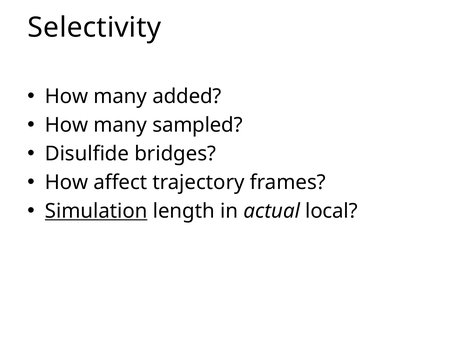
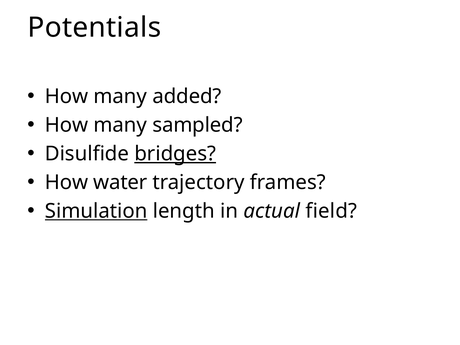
Selectivity: Selectivity -> Potentials
bridges underline: none -> present
affect: affect -> water
local: local -> field
